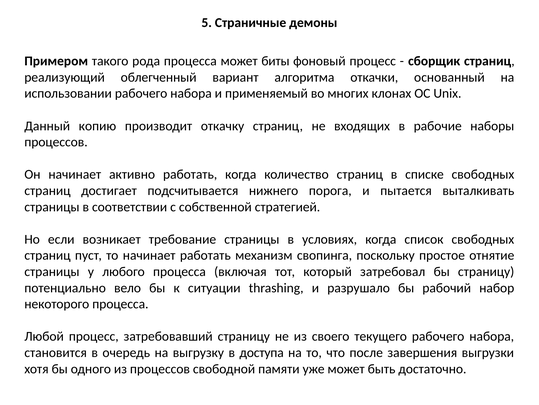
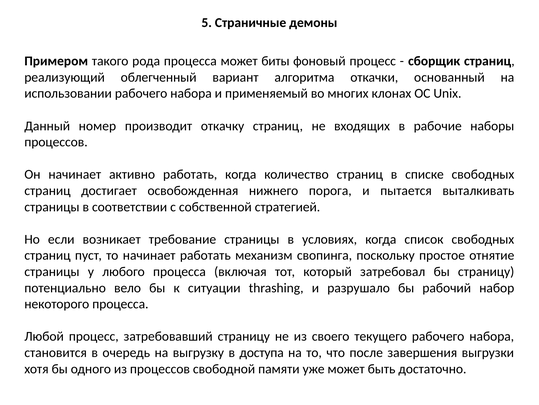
копию: копию -> номер
подсчитывается: подсчитывается -> освобожденная
